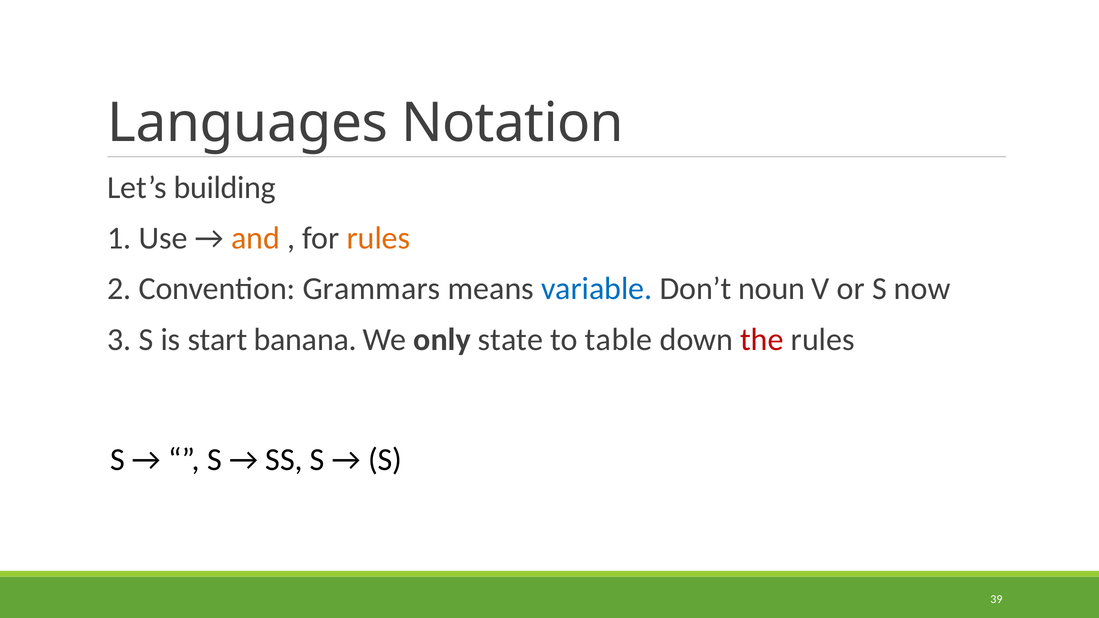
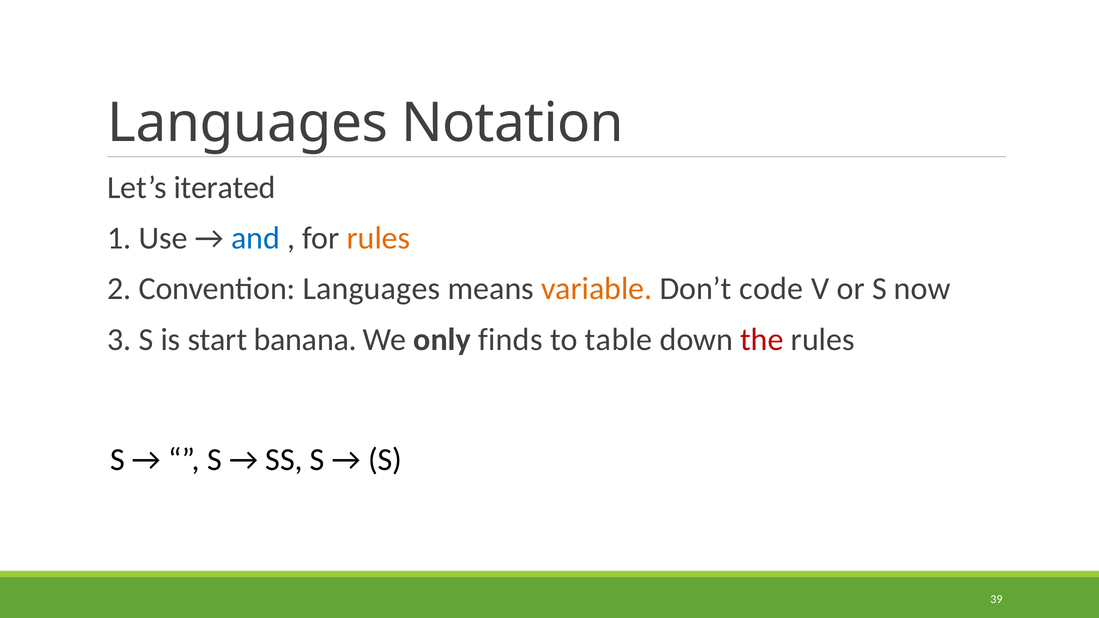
building: building -> iterated
and colour: orange -> blue
Convention Grammars: Grammars -> Languages
variable colour: blue -> orange
noun: noun -> code
state: state -> finds
